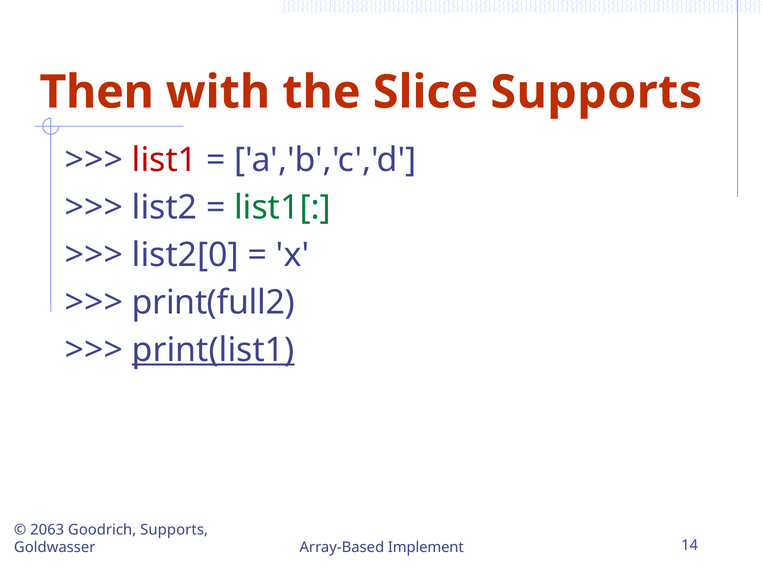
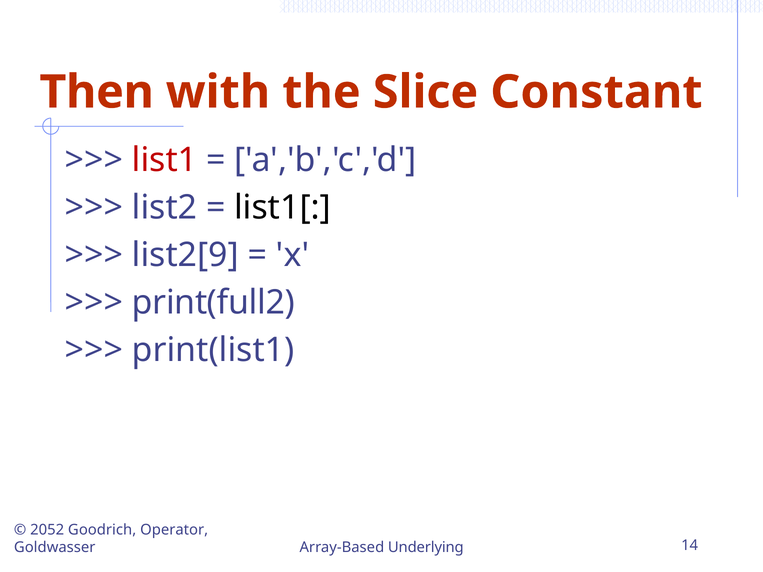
Slice Supports: Supports -> Constant
list1[ colour: green -> black
list2[0: list2[0 -> list2[9
print(list1 underline: present -> none
2063: 2063 -> 2052
Goodrich Supports: Supports -> Operator
Implement: Implement -> Underlying
